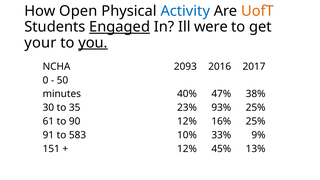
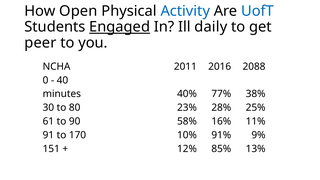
UofT colour: orange -> blue
were: were -> daily
your: your -> peer
you underline: present -> none
2093: 2093 -> 2011
2017: 2017 -> 2088
50: 50 -> 40
47%: 47% -> 77%
35: 35 -> 80
93%: 93% -> 28%
90 12%: 12% -> 58%
16% 25%: 25% -> 11%
583: 583 -> 170
33%: 33% -> 91%
45%: 45% -> 85%
